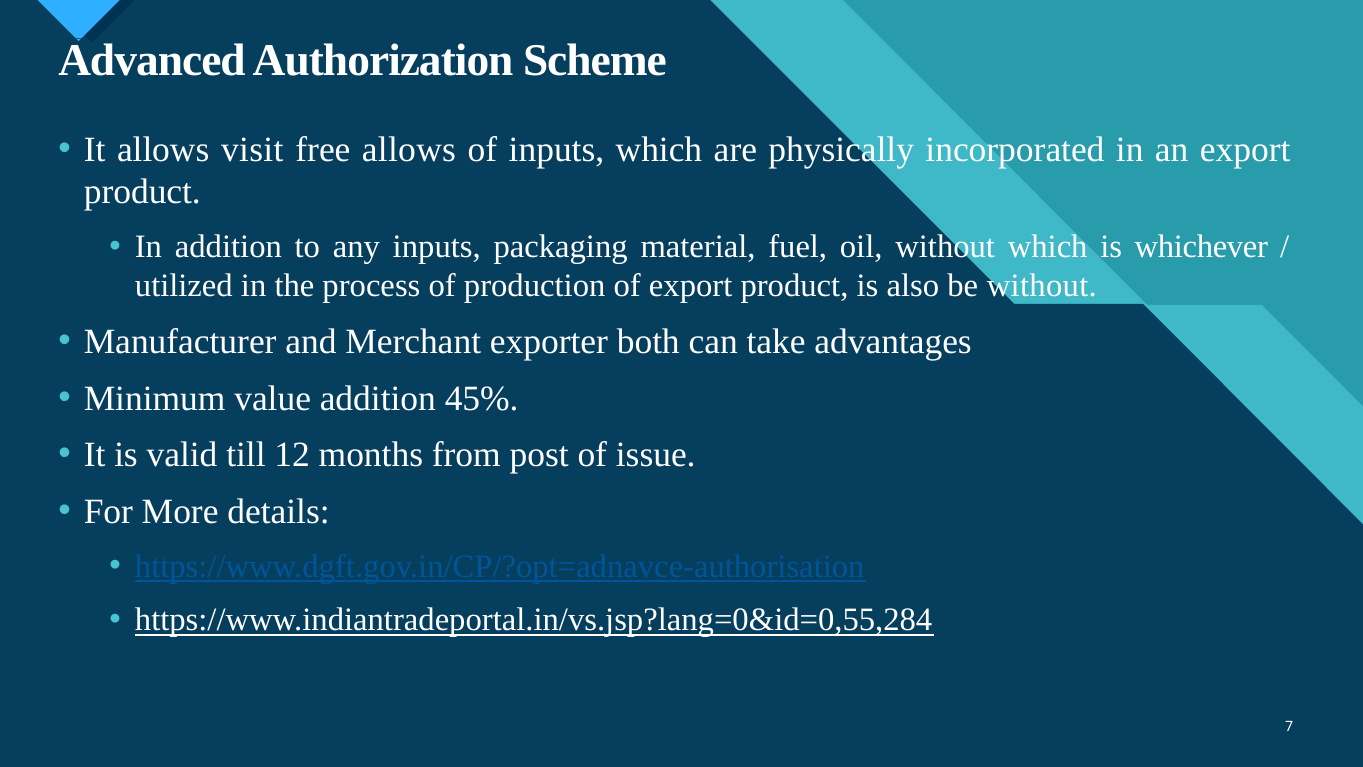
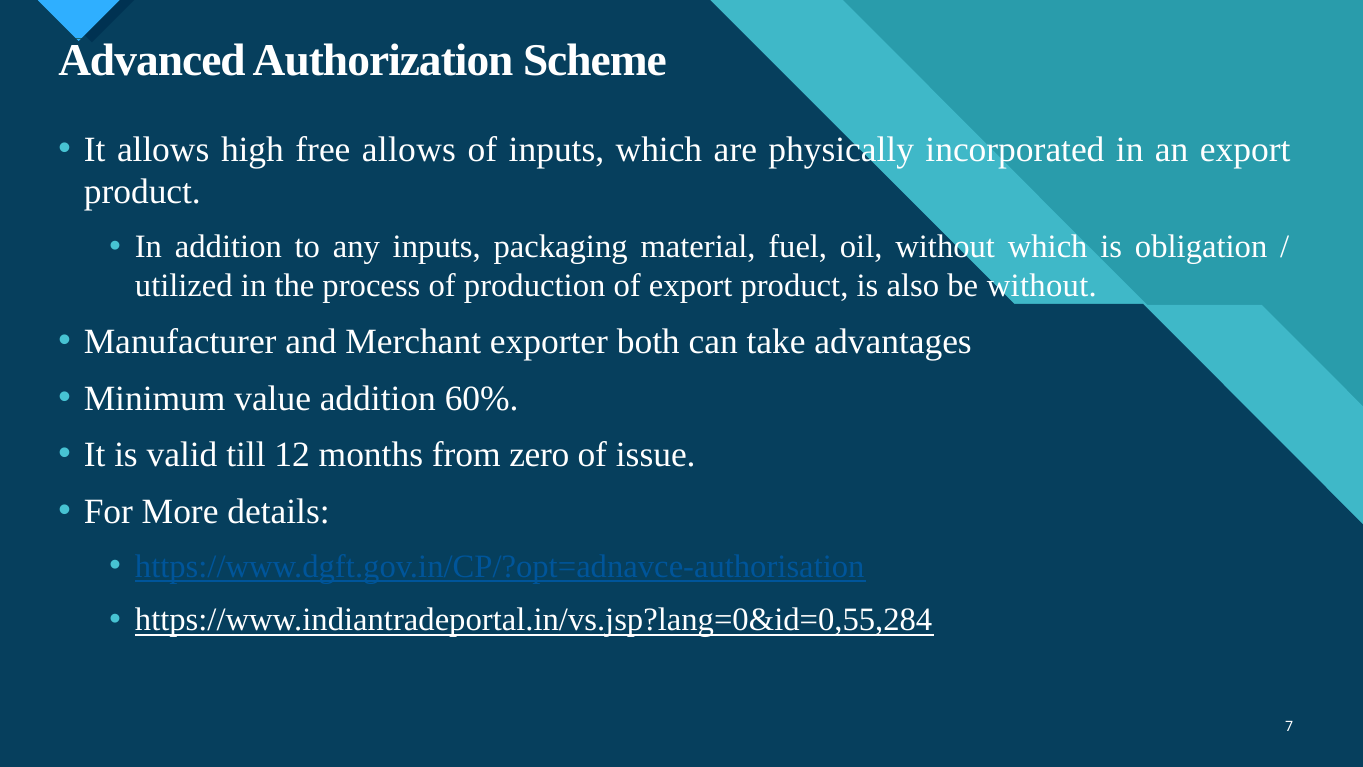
visit: visit -> high
whichever: whichever -> obligation
45%: 45% -> 60%
post: post -> zero
